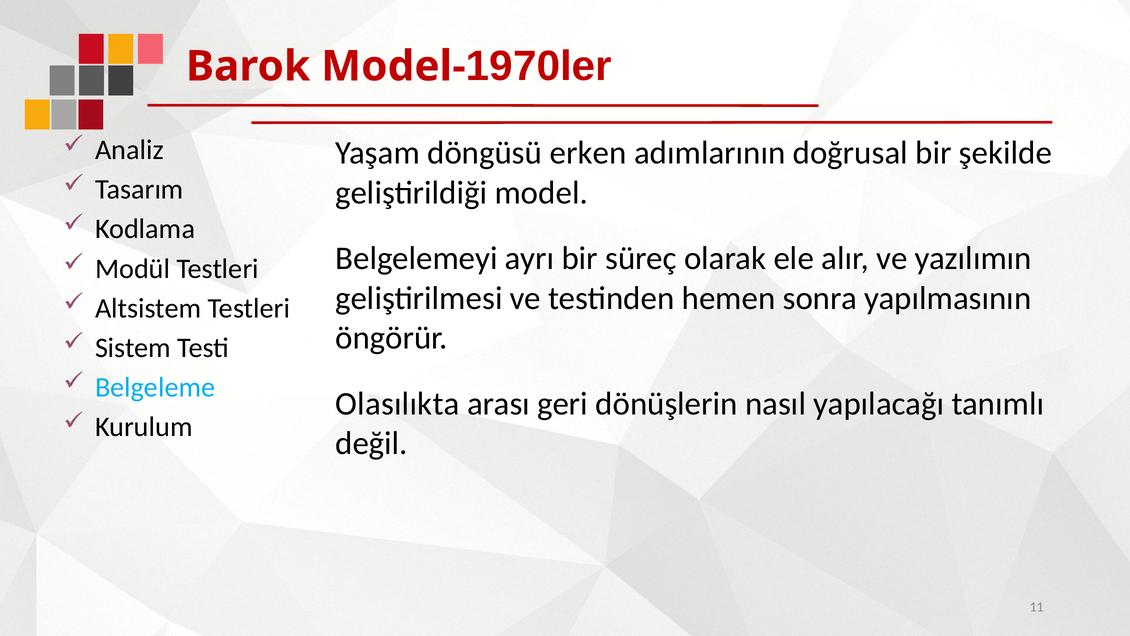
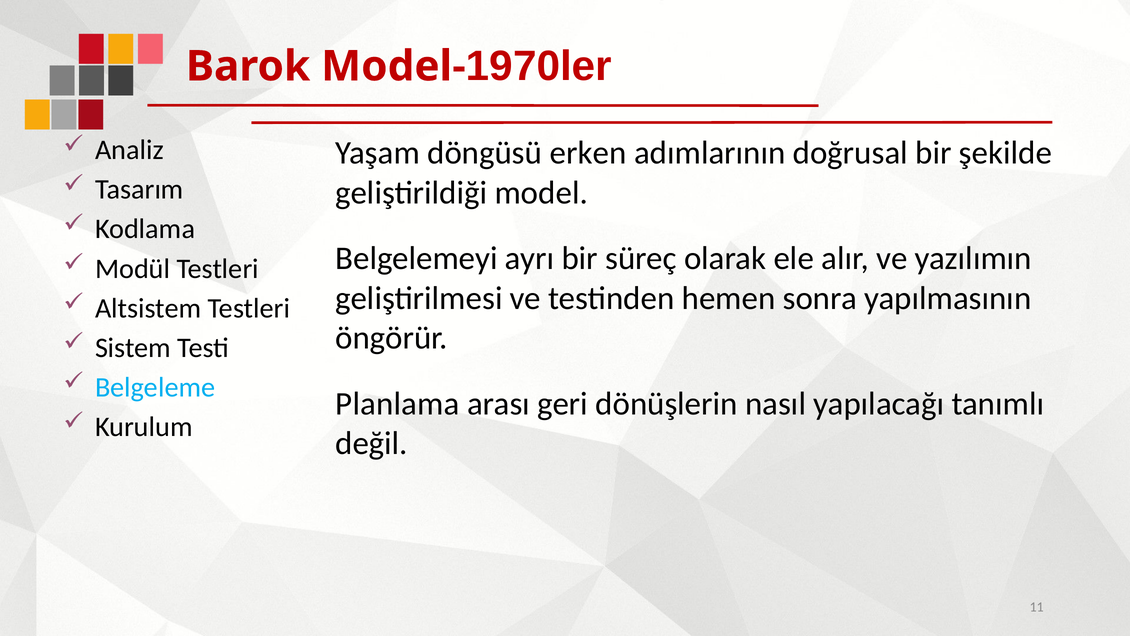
Olasılıkta: Olasılıkta -> Planlama
